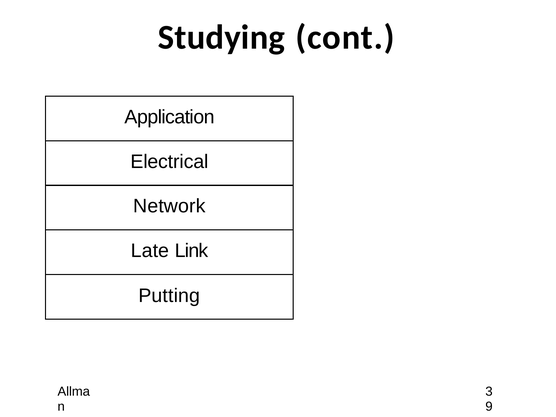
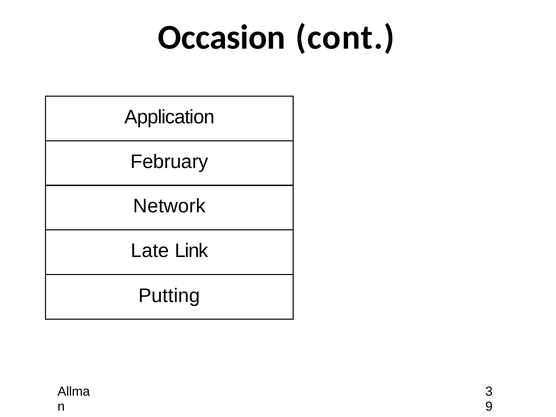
Studying: Studying -> Occasion
Electrical: Electrical -> February
